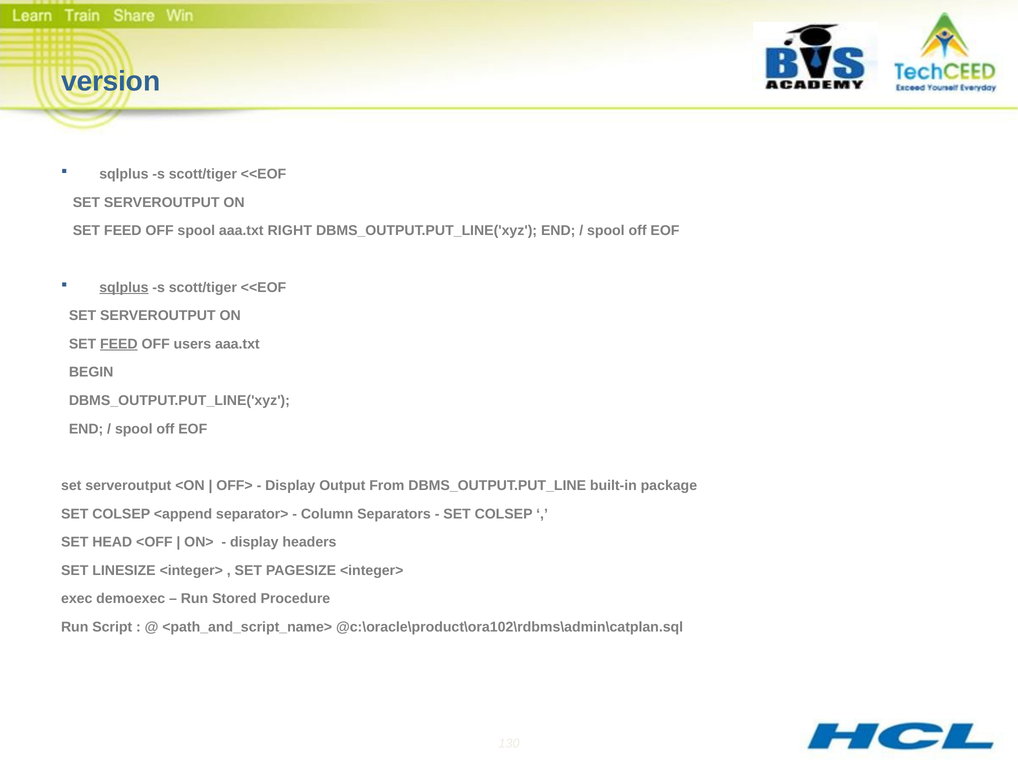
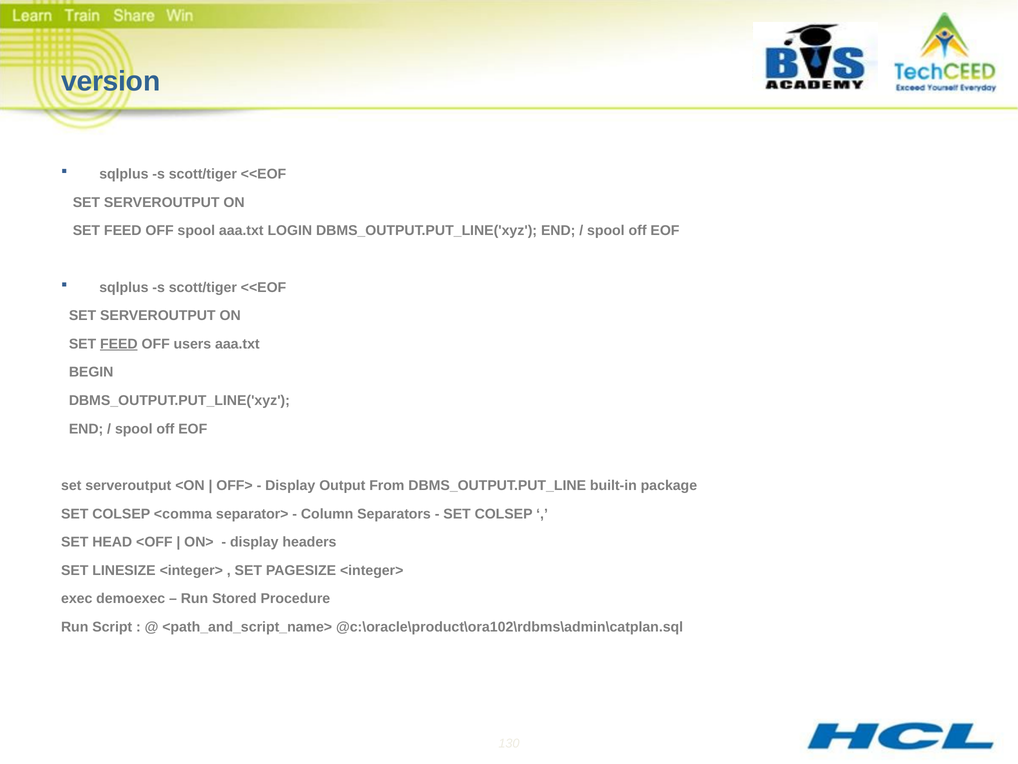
RIGHT: RIGHT -> LOGIN
sqlplus at (124, 287) underline: present -> none
<append: <append -> <comma
